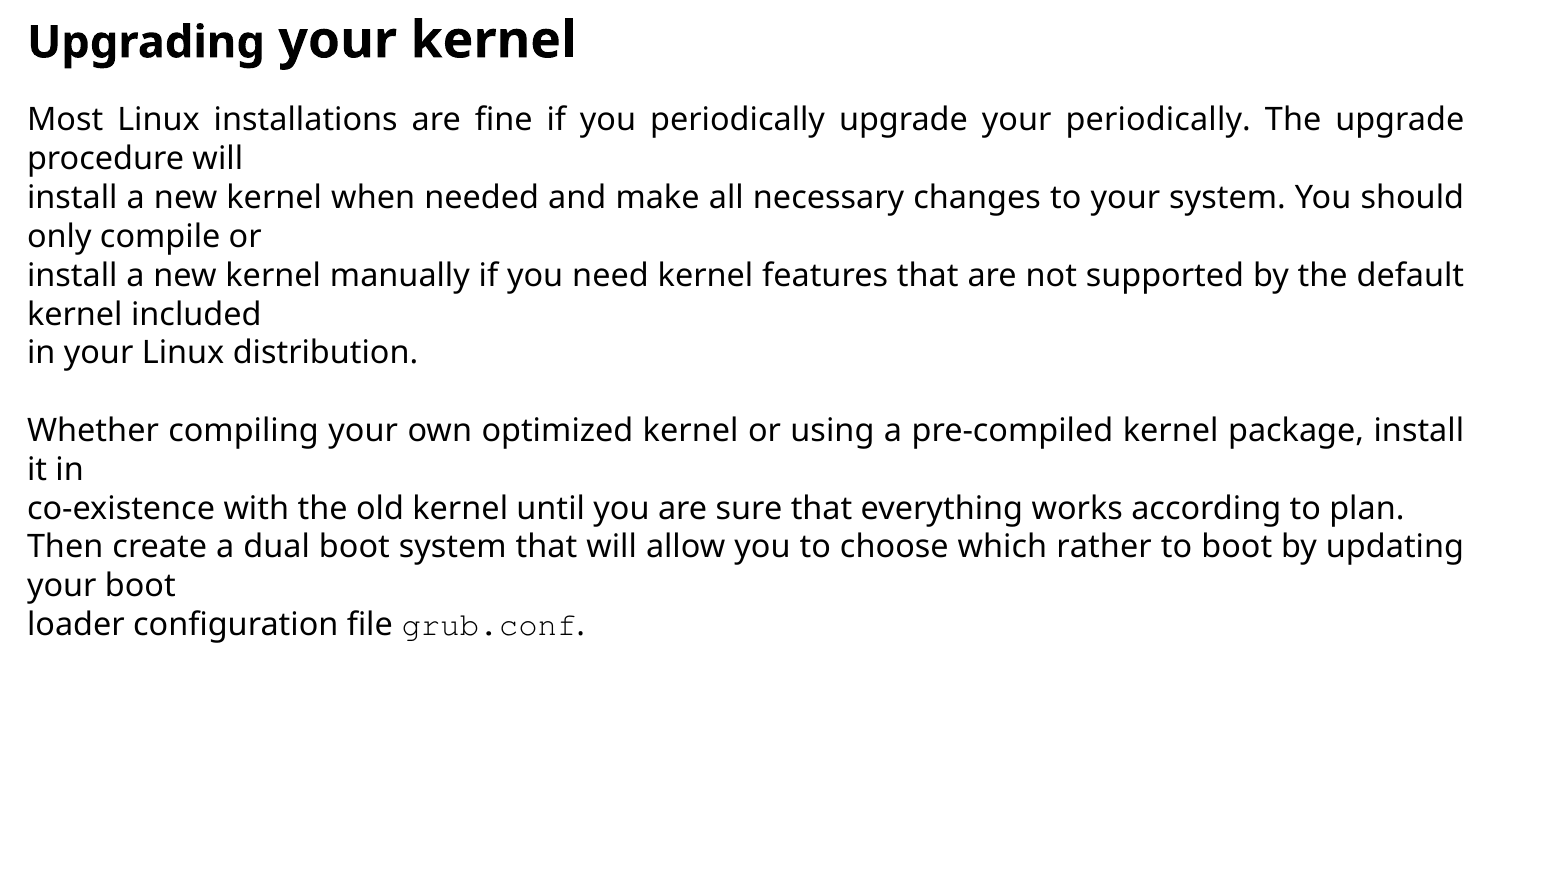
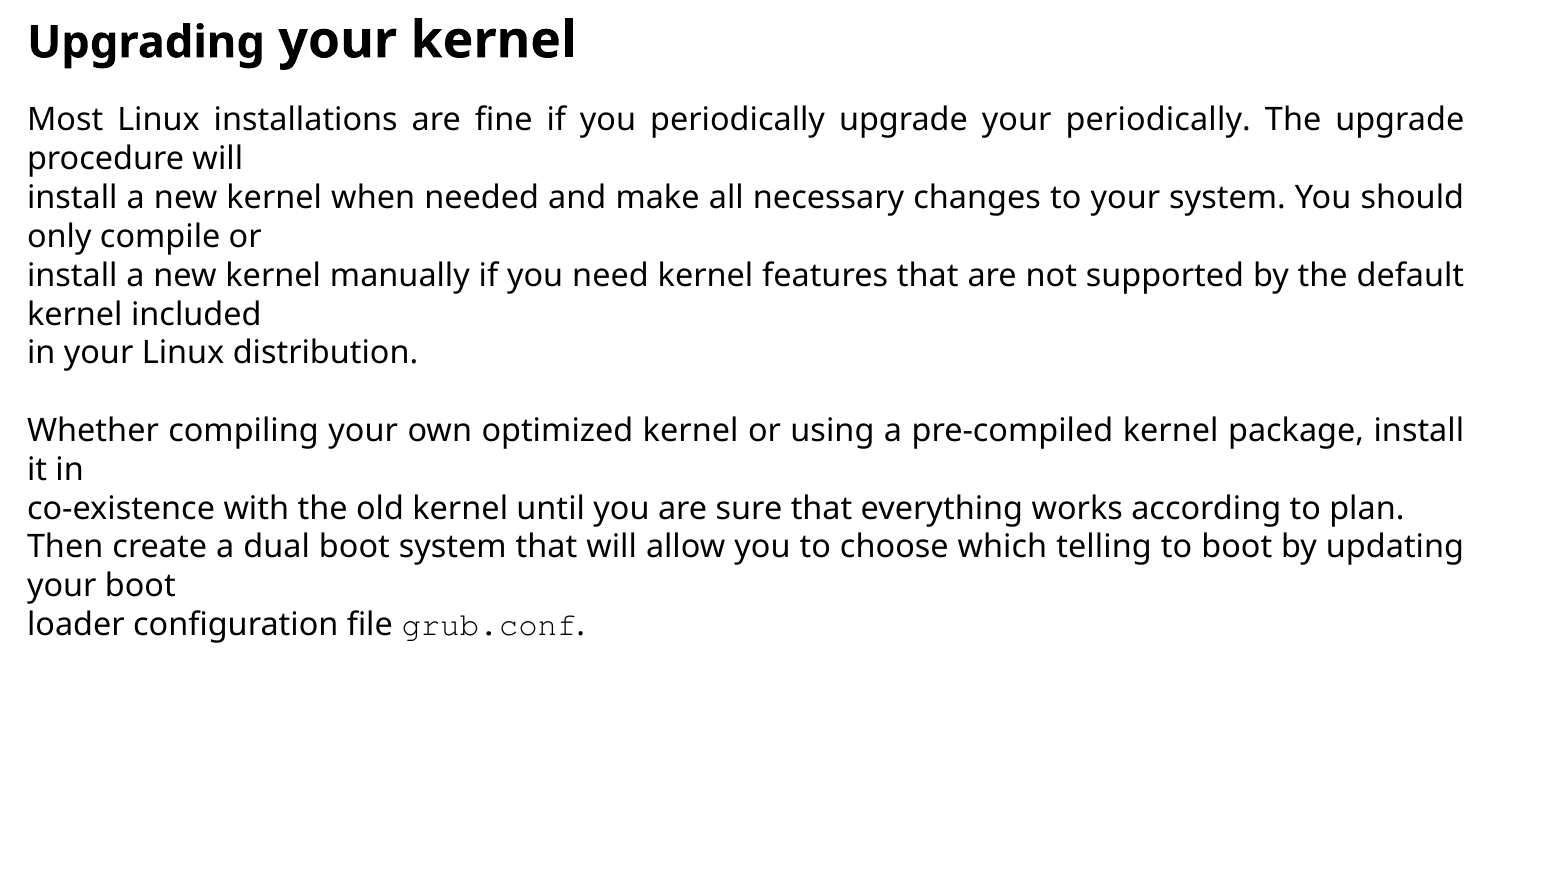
rather: rather -> telling
